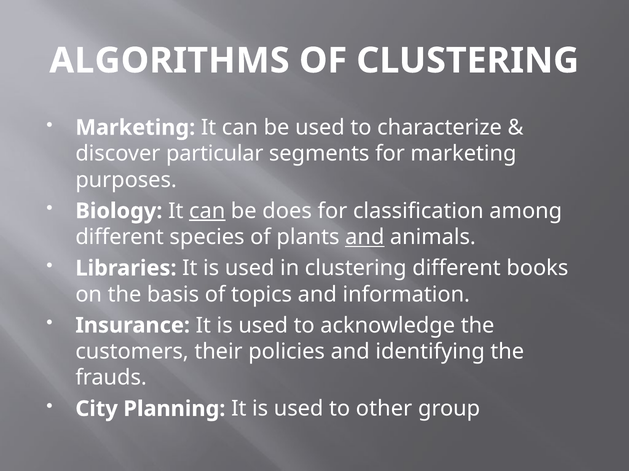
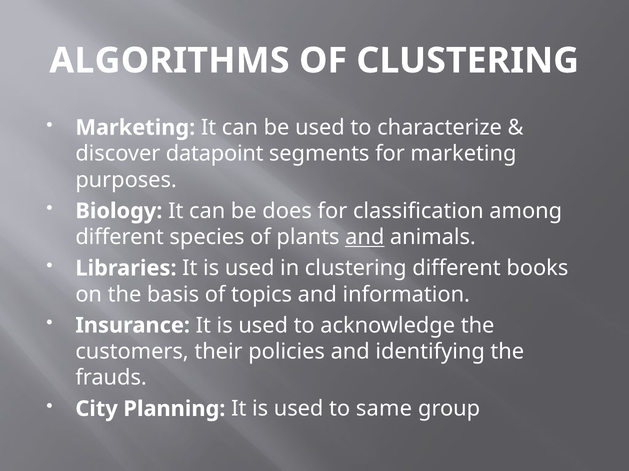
particular: particular -> datapoint
can at (207, 211) underline: present -> none
other: other -> same
